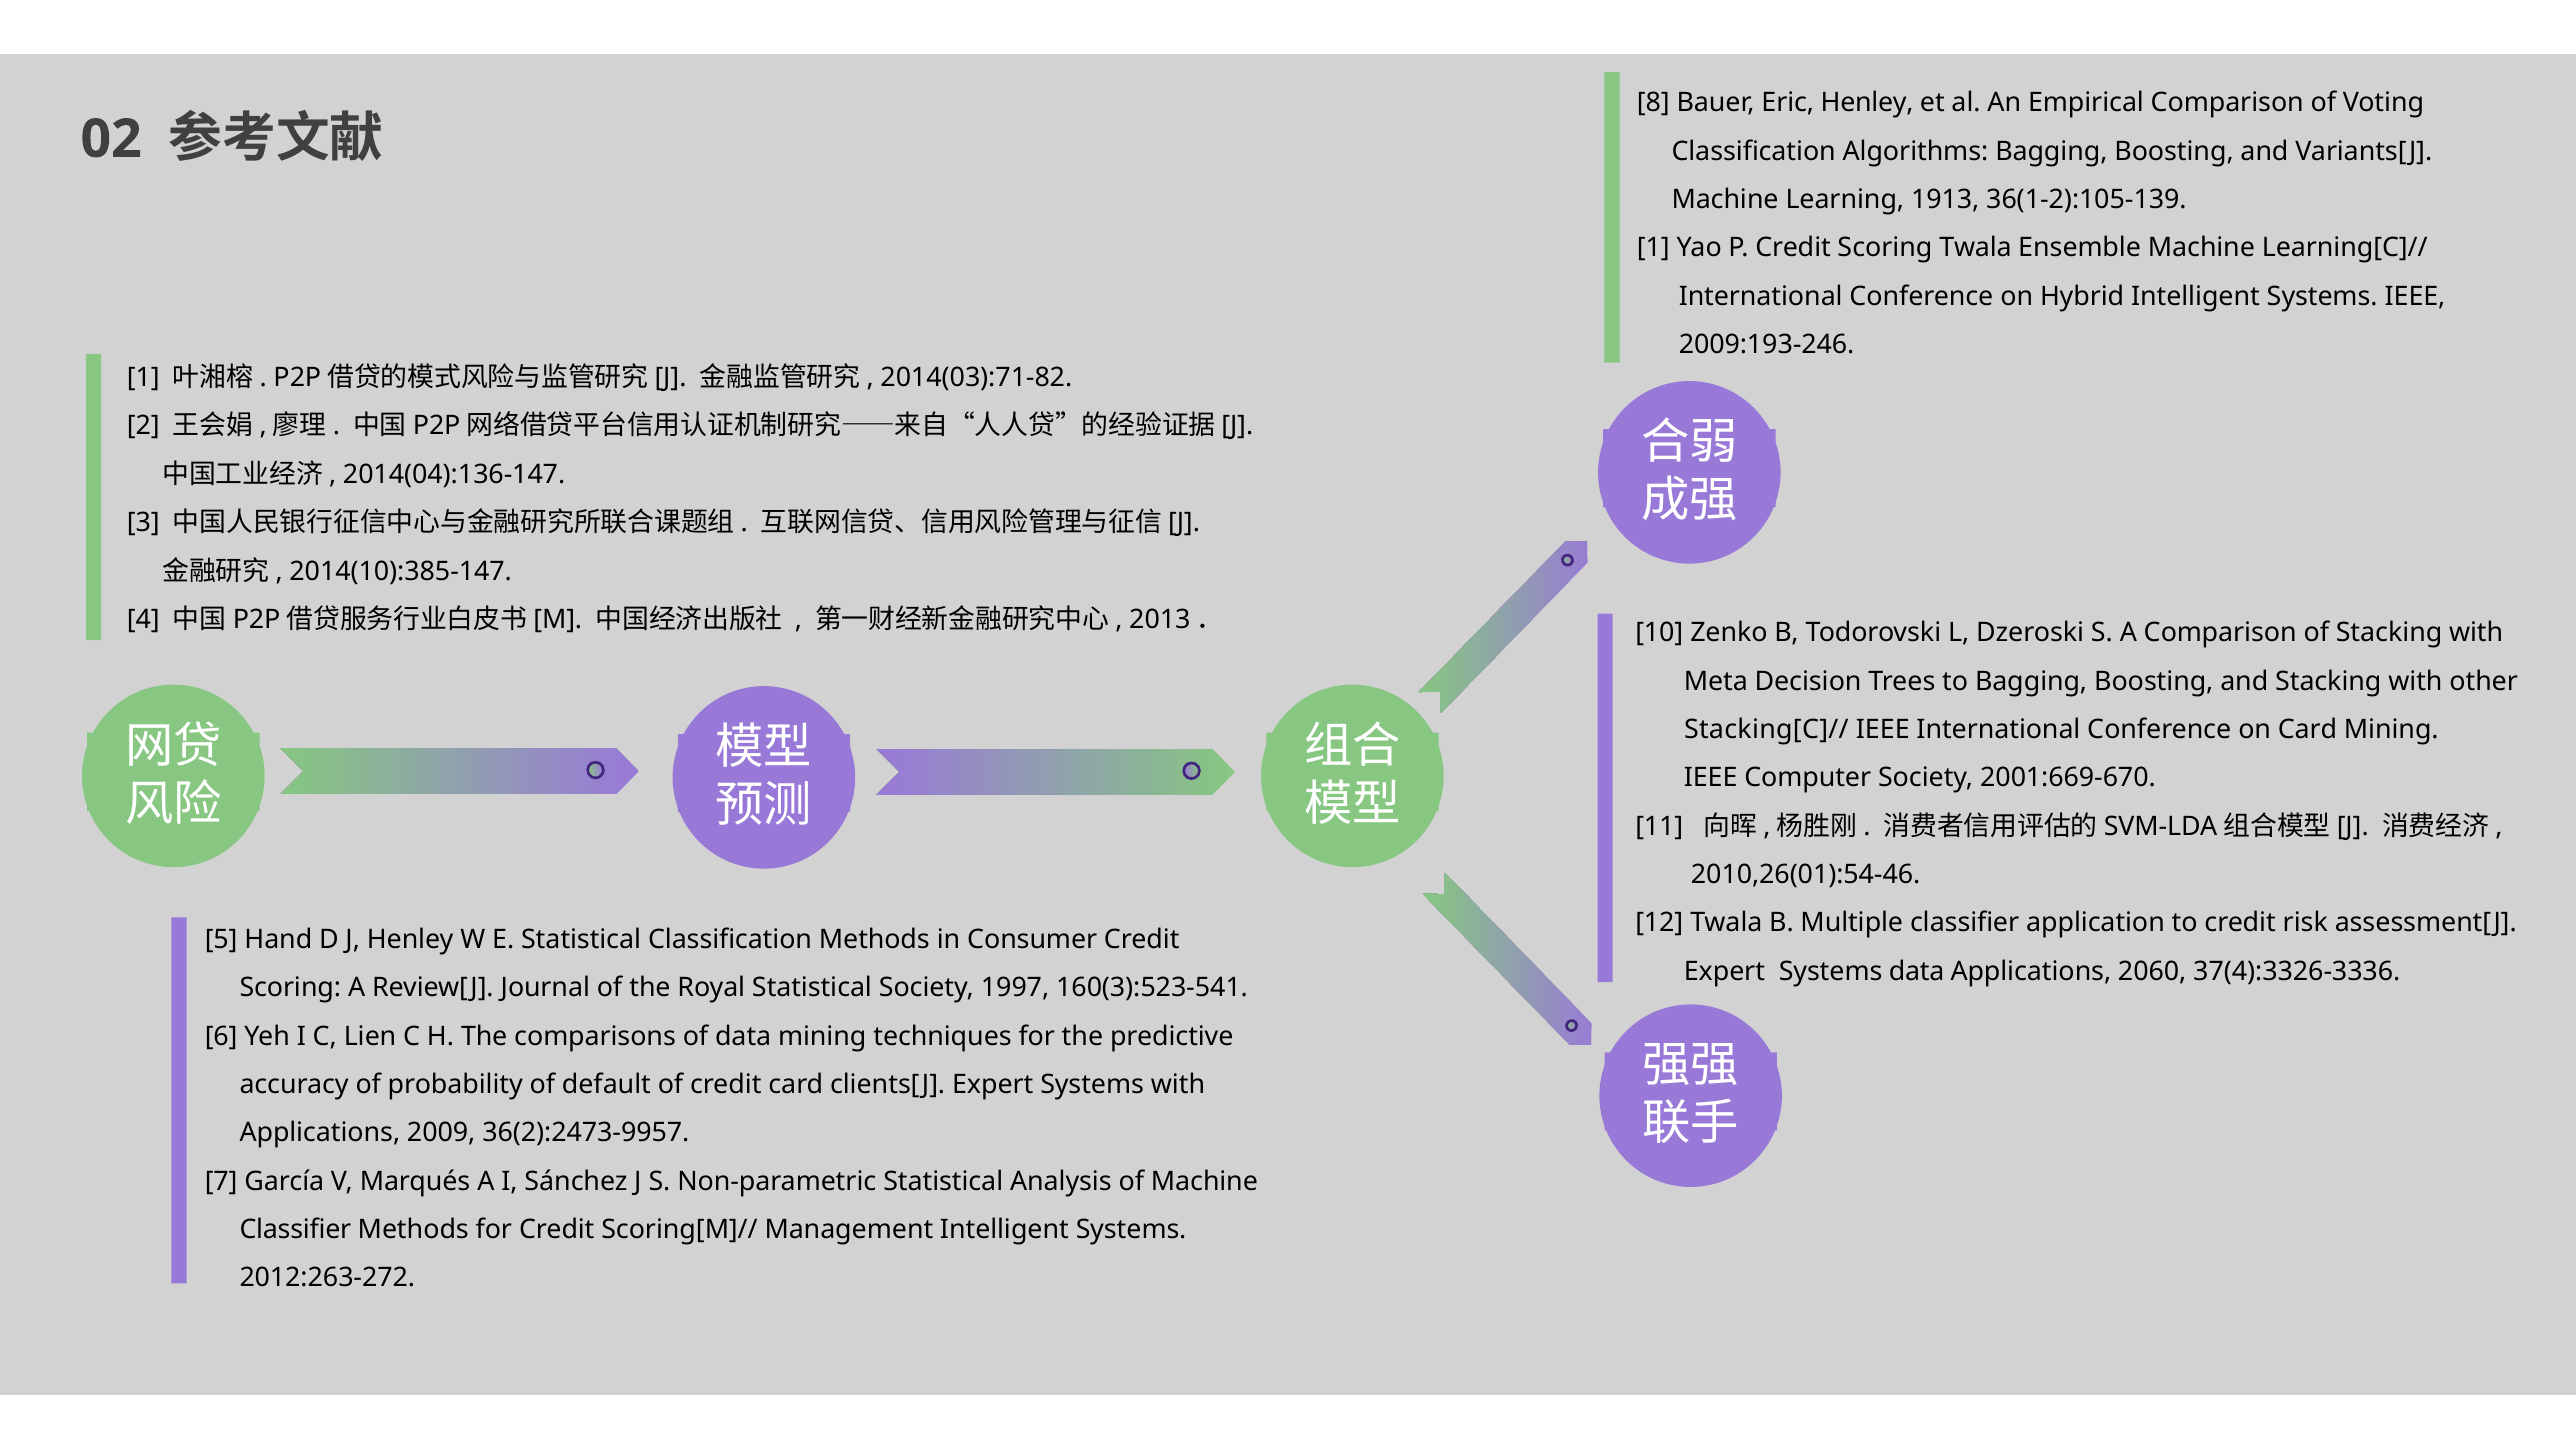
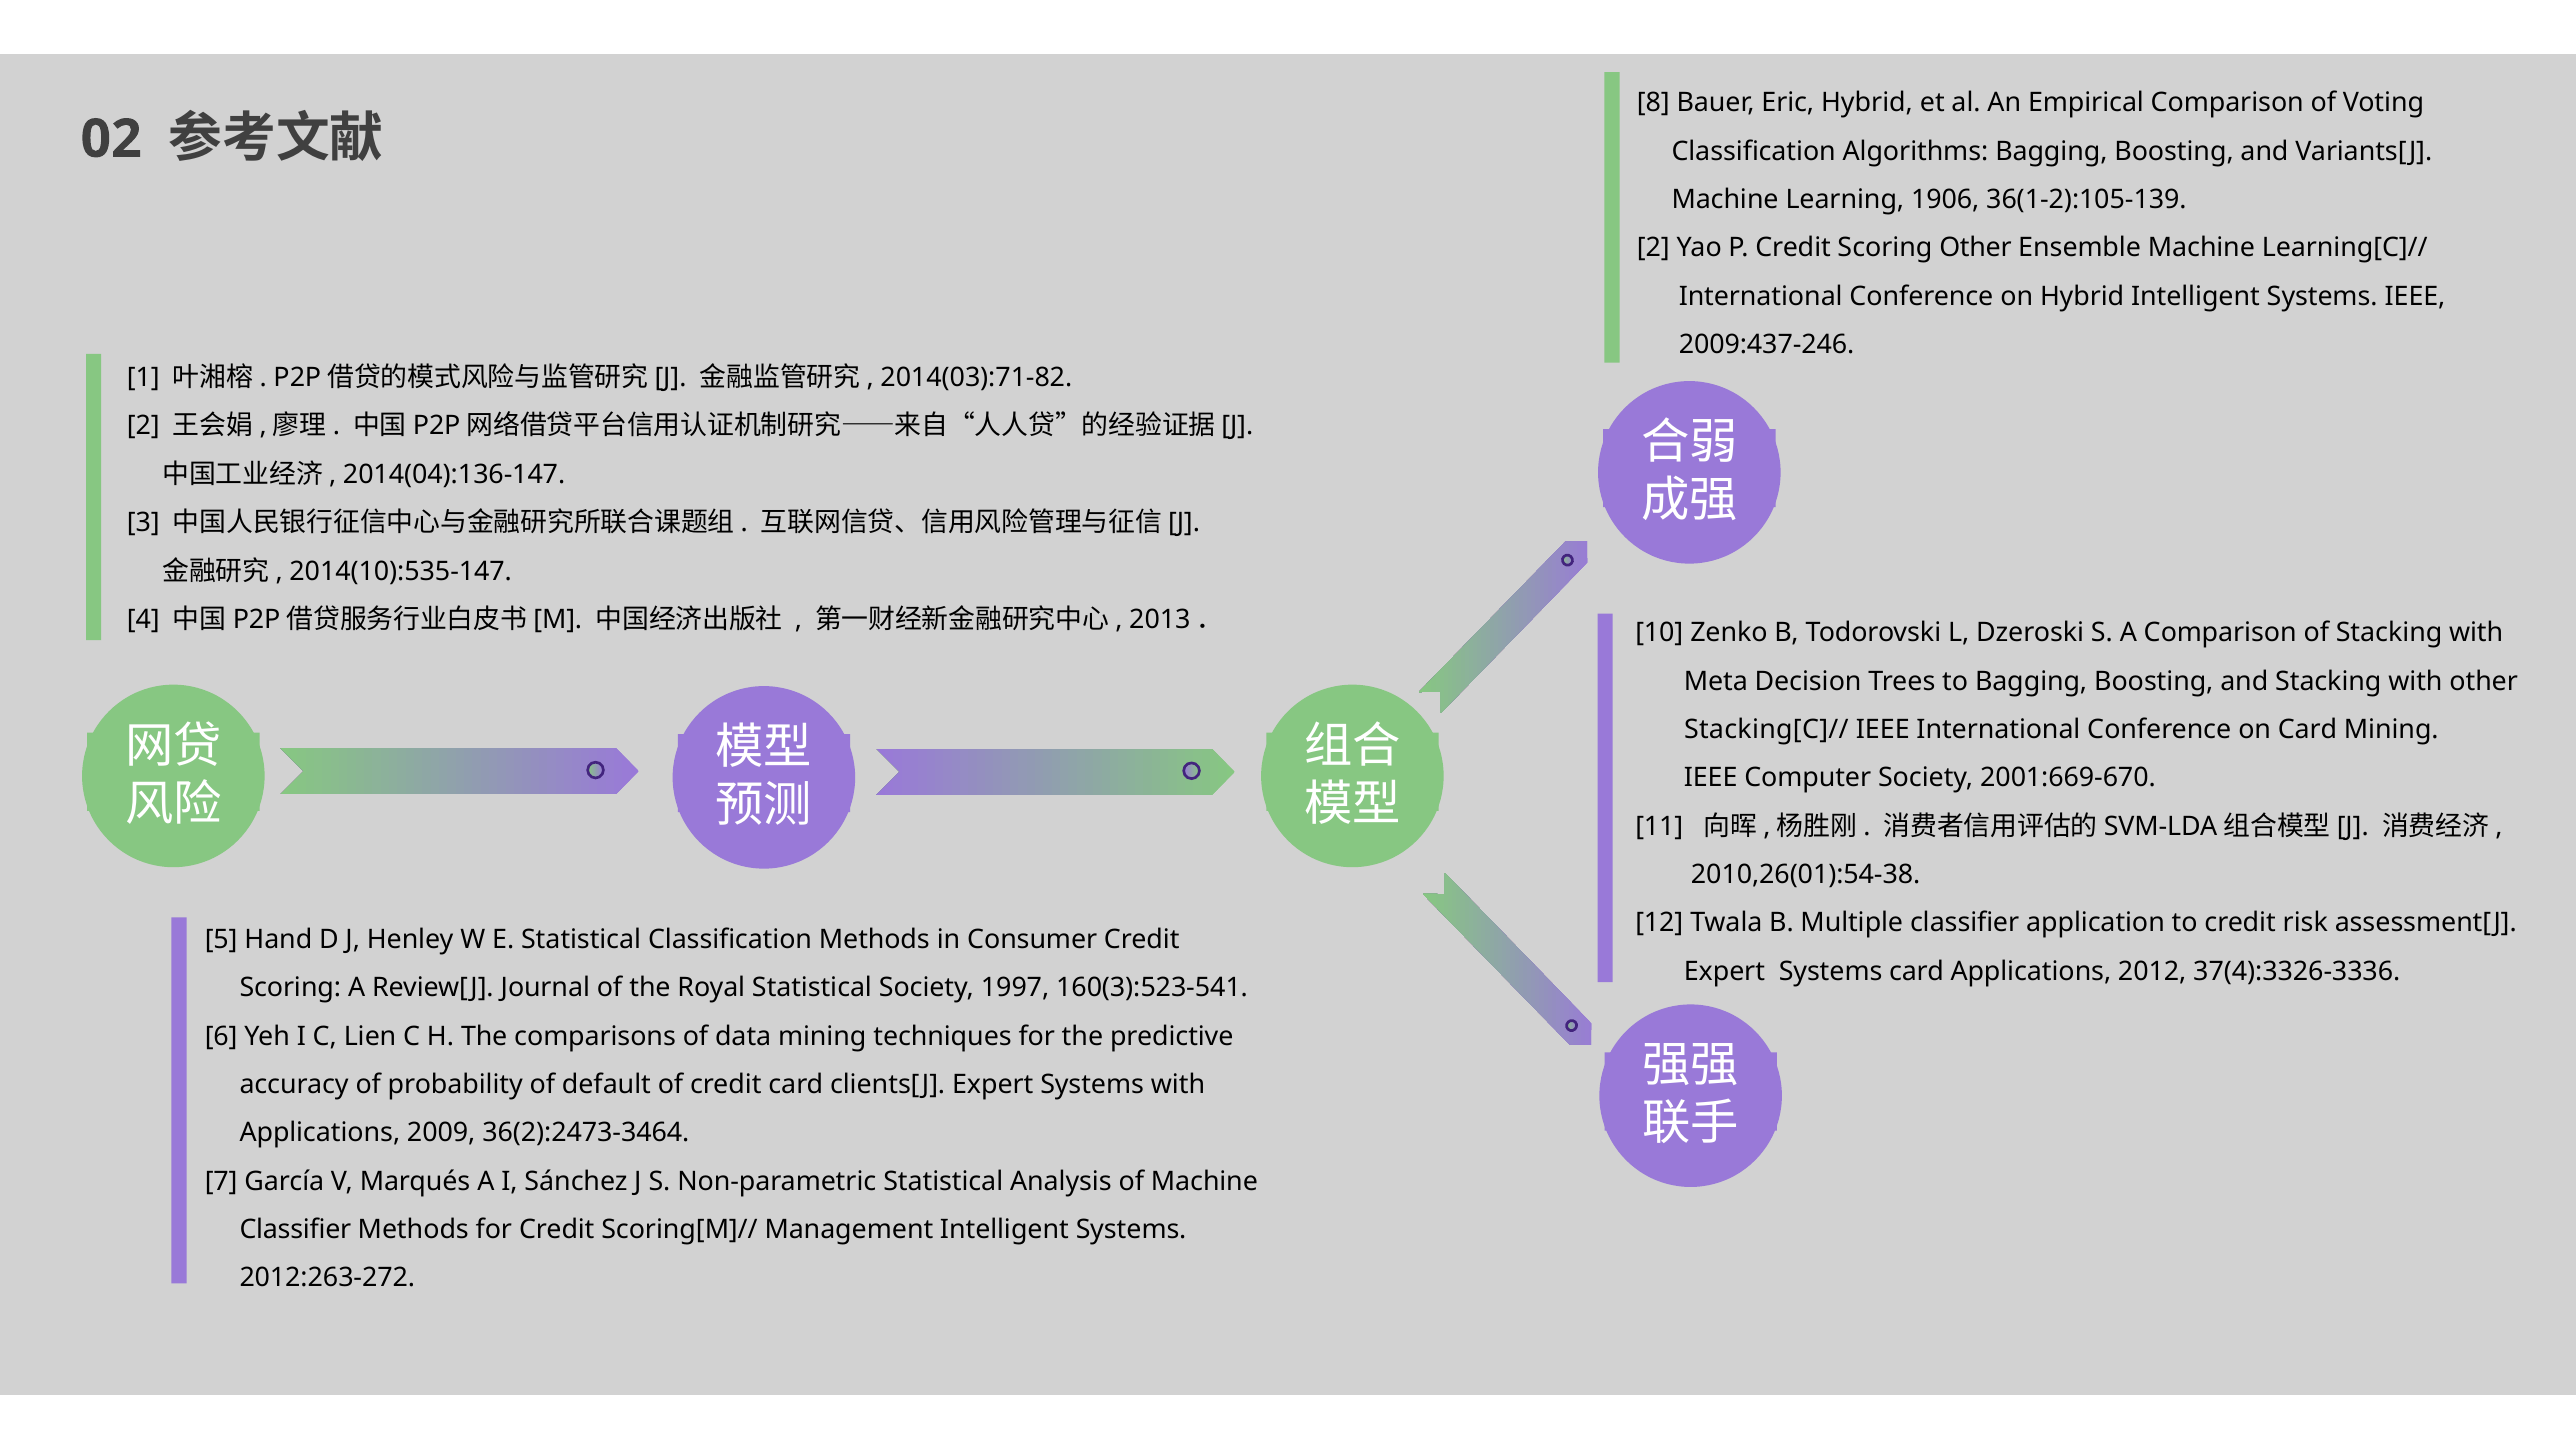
Eric Henley: Henley -> Hybrid
1913: 1913 -> 1906
1 at (1653, 248): 1 -> 2
Scoring Twala: Twala -> Other
2009:193-246: 2009:193-246 -> 2009:437-246
2014(10):385-147: 2014(10):385-147 -> 2014(10):535-147
2010,26(01):54-46: 2010,26(01):54-46 -> 2010,26(01):54-38
Systems data: data -> card
2060: 2060 -> 2012
36(2):2473-9957: 36(2):2473-9957 -> 36(2):2473-3464
